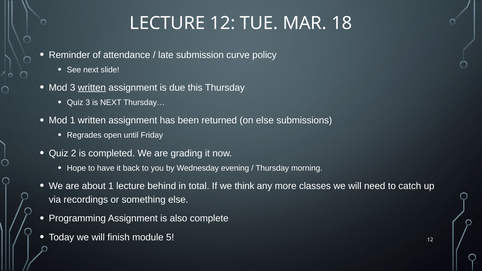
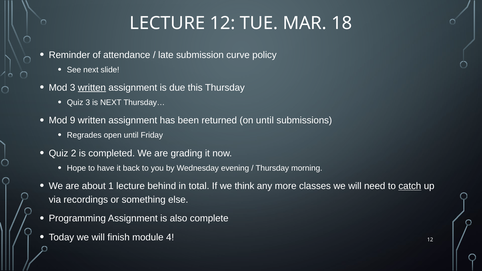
Mod 1: 1 -> 9
on else: else -> until
catch underline: none -> present
5: 5 -> 4
